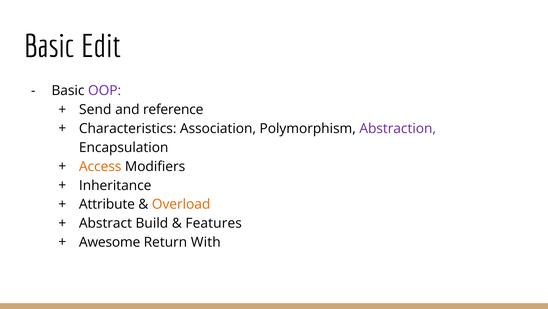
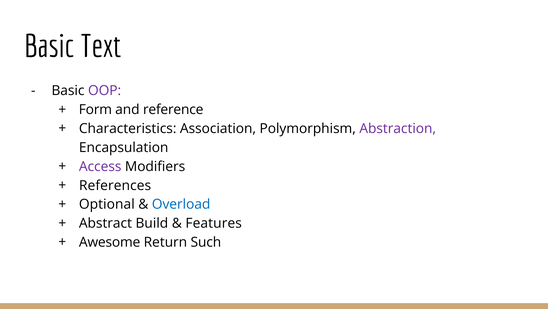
Edit: Edit -> Text
Send: Send -> Form
Access colour: orange -> purple
Inheritance: Inheritance -> References
Attribute: Attribute -> Optional
Overload colour: orange -> blue
With: With -> Such
